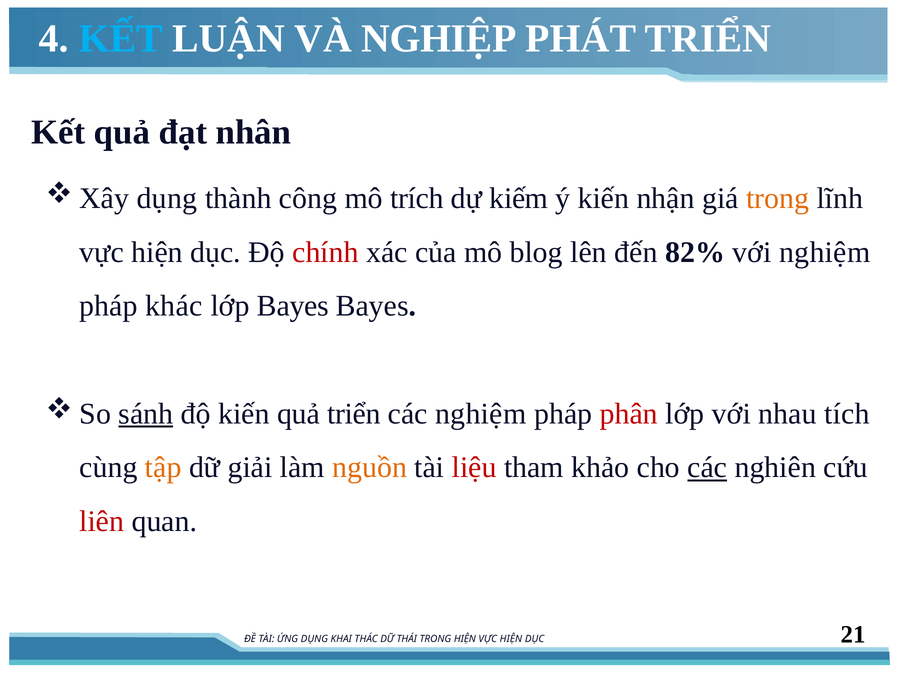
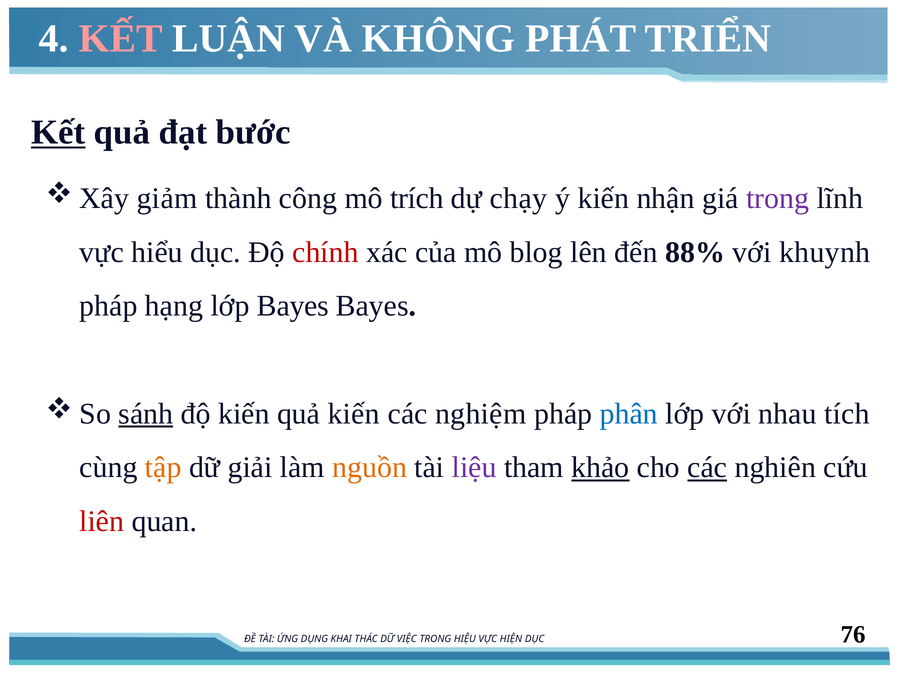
KẾT at (121, 39) colour: light blue -> pink
NGHIỆP: NGHIỆP -> KHÔNG
Kết at (58, 132) underline: none -> present
nhân: nhân -> bước
dụng at (167, 198): dụng -> giảm
kiếm: kiếm -> chạy
trong at (778, 198) colour: orange -> purple
hiện at (157, 252): hiện -> hiểu
82%: 82% -> 88%
với nghiệm: nghiệm -> khuynh
khác: khác -> hạng
quả triển: triển -> kiến
phân colour: red -> blue
liệu colour: red -> purple
khảo underline: none -> present
THÁI: THÁI -> VIỆC
TRONG HIỆN: HIỆN -> HIỆU
21: 21 -> 76
